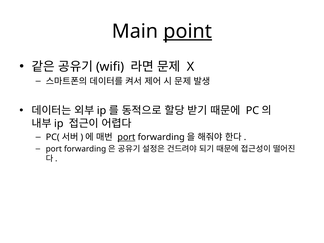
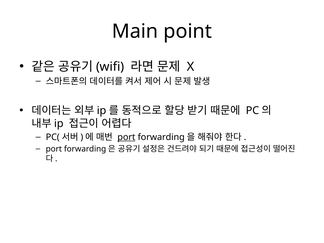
point underline: present -> none
